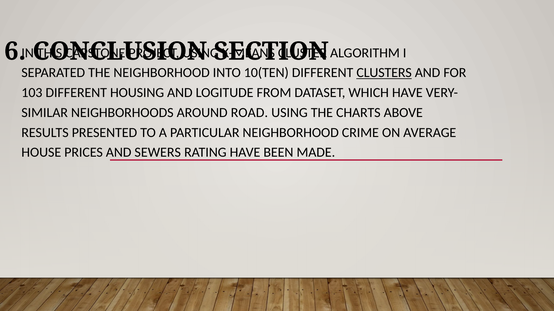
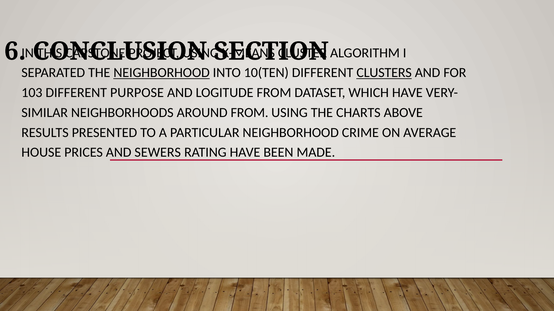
NEIGHBORHOOD at (162, 73) underline: none -> present
HOUSING: HOUSING -> PURPOSE
AROUND ROAD: ROAD -> FROM
